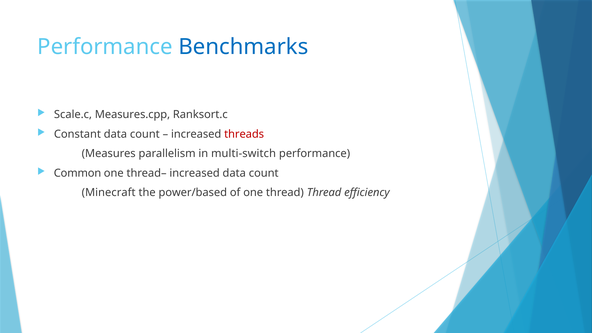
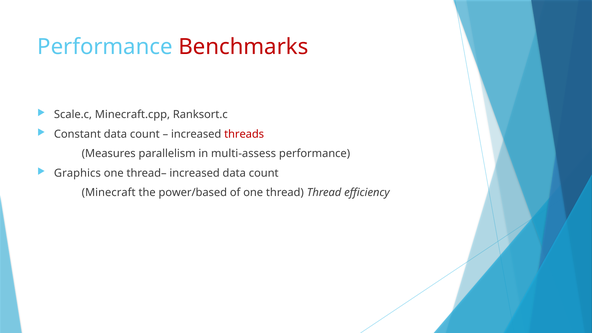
Benchmarks colour: blue -> red
Measures.cpp: Measures.cpp -> Minecraft.cpp
multi-switch: multi-switch -> multi-assess
Common: Common -> Graphics
